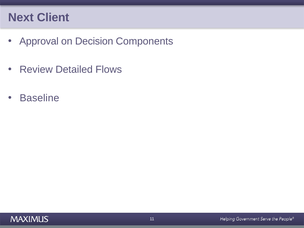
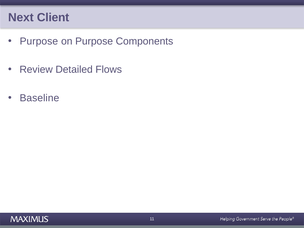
Approval at (39, 41): Approval -> Purpose
on Decision: Decision -> Purpose
